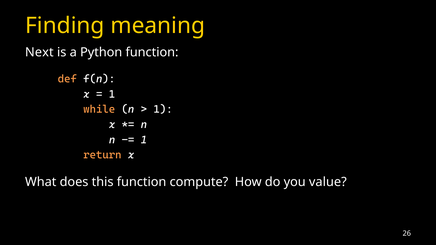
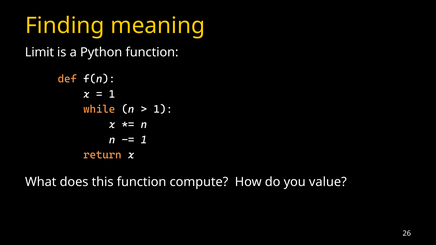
Next: Next -> Limit
